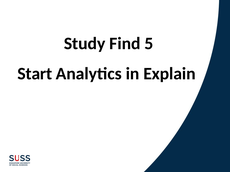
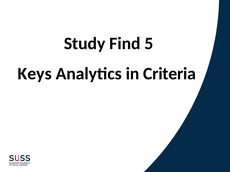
Start: Start -> Keys
Explain: Explain -> Criteria
